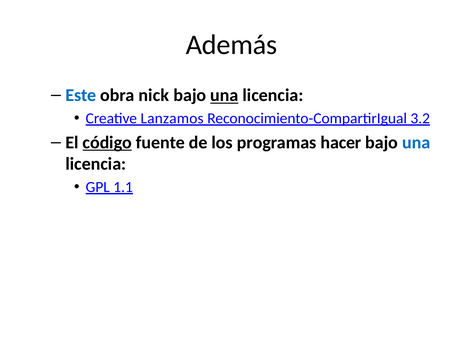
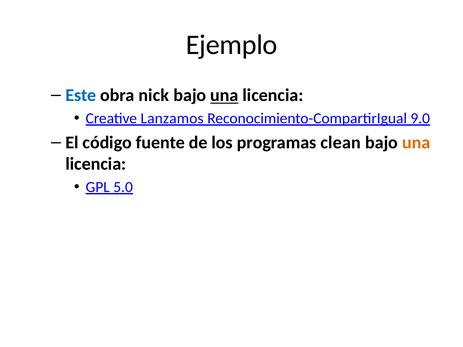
Además: Además -> Ejemplo
3.2: 3.2 -> 9.0
código underline: present -> none
hacer: hacer -> clean
una at (416, 143) colour: blue -> orange
1.1: 1.1 -> 5.0
